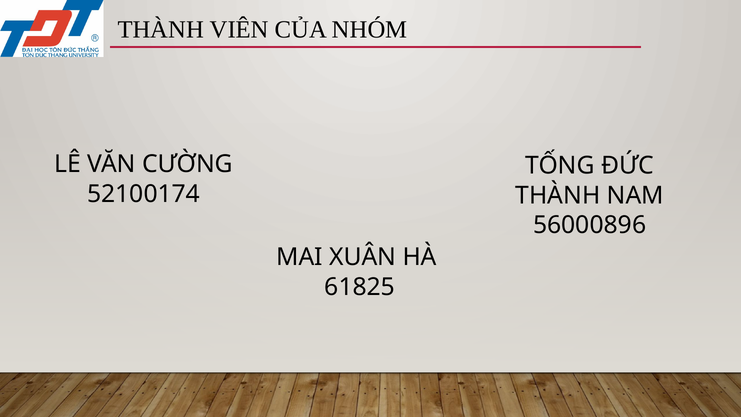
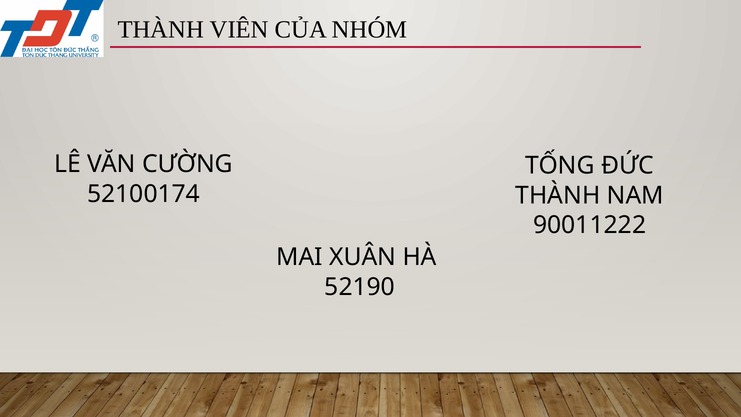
56000896: 56000896 -> 90011222
61825: 61825 -> 52190
